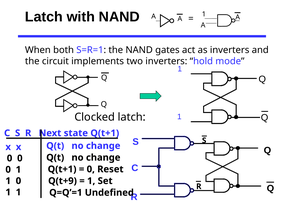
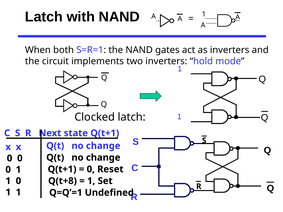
Q(t+9: Q(t+9 -> Q(t+8
